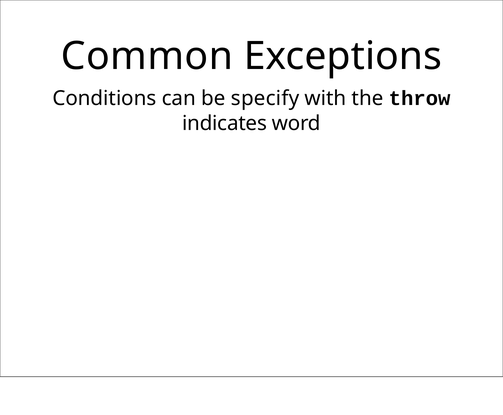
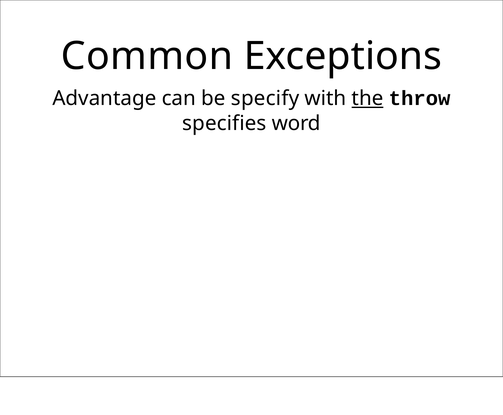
Conditions: Conditions -> Advantage
the underline: none -> present
indicates: indicates -> specifies
